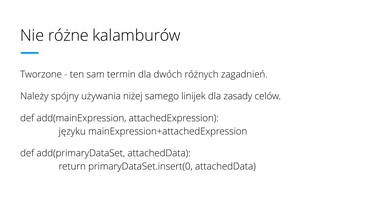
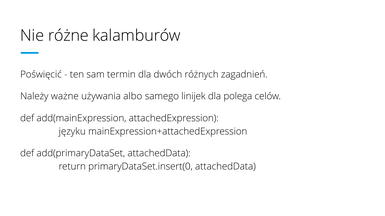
Tworzone: Tworzone -> Poświęcić
spójny: spójny -> ważne
niżej: niżej -> albo
zasady: zasady -> polega
